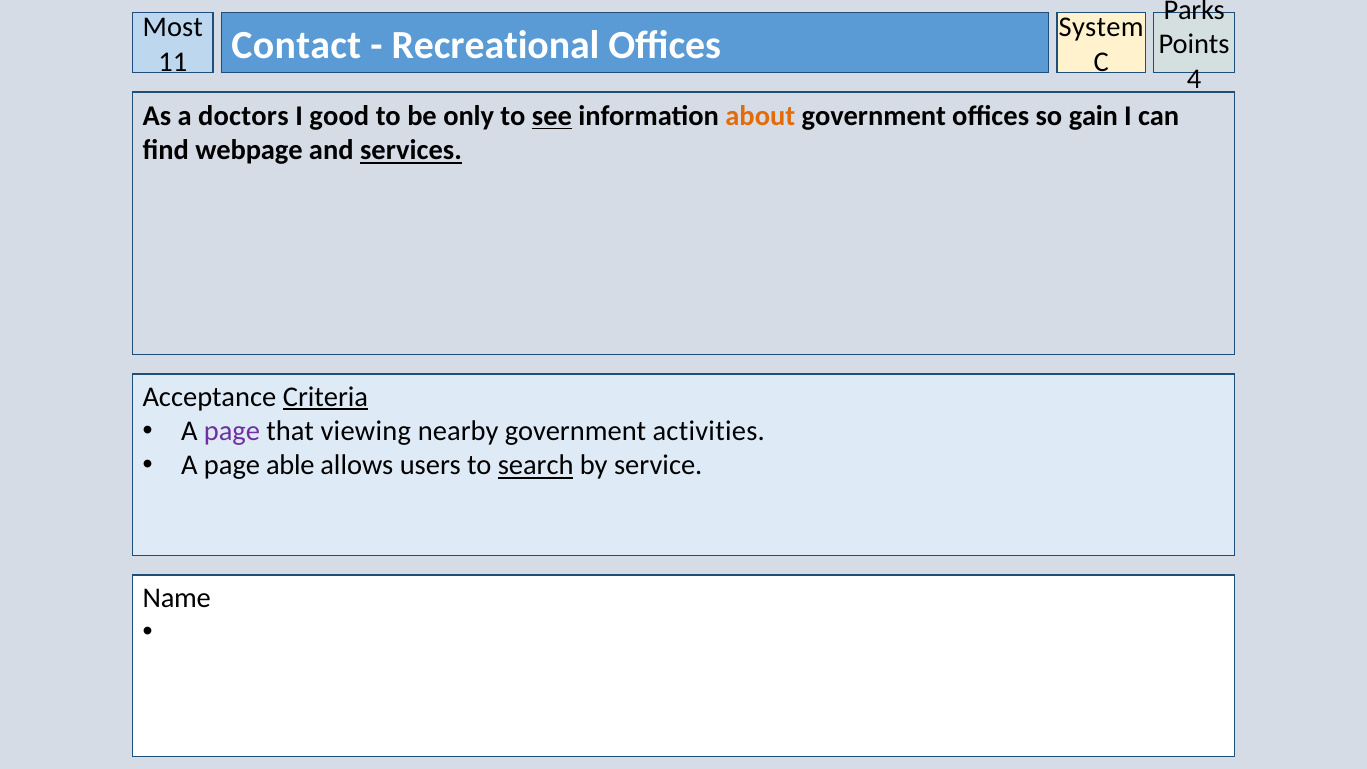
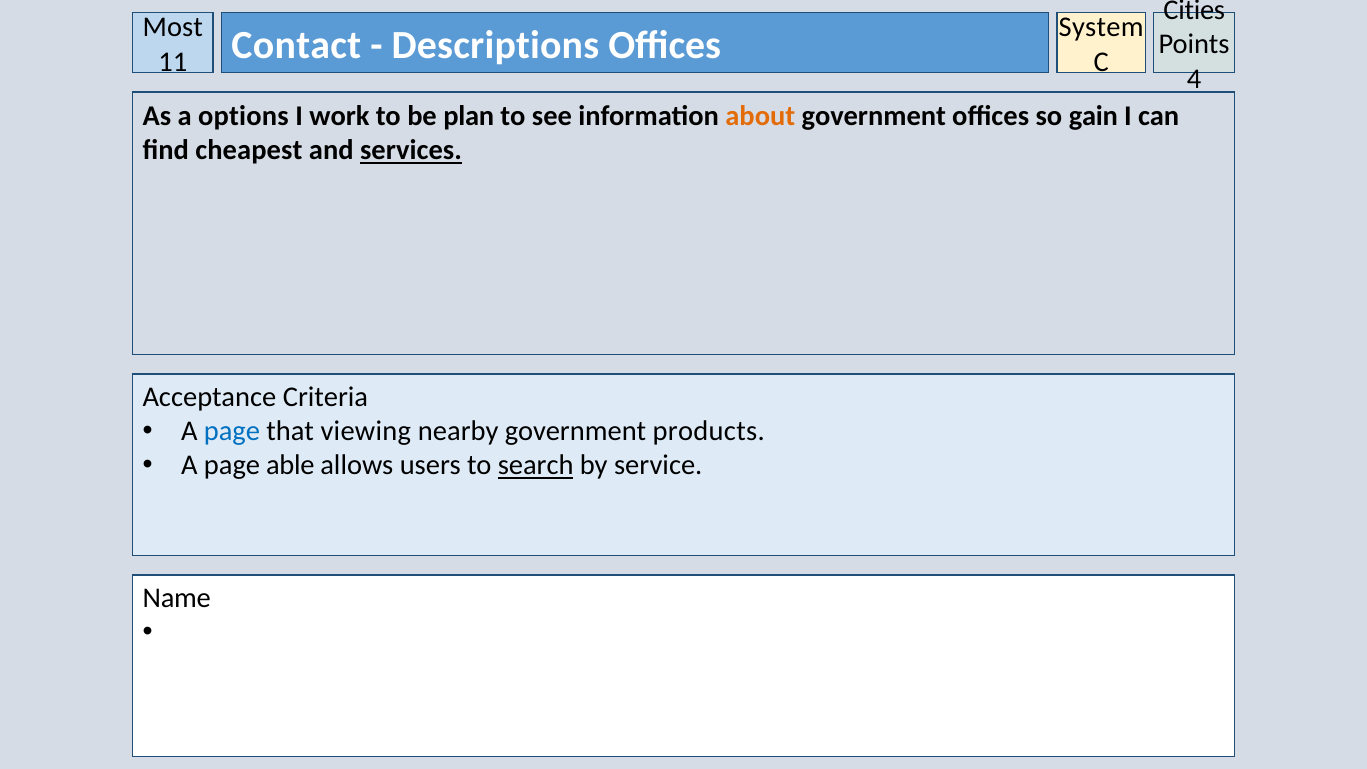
Parks: Parks -> Cities
Recreational: Recreational -> Descriptions
doctors: doctors -> options
good: good -> work
only: only -> plan
see underline: present -> none
webpage: webpage -> cheapest
Criteria underline: present -> none
page at (232, 431) colour: purple -> blue
activities: activities -> products
